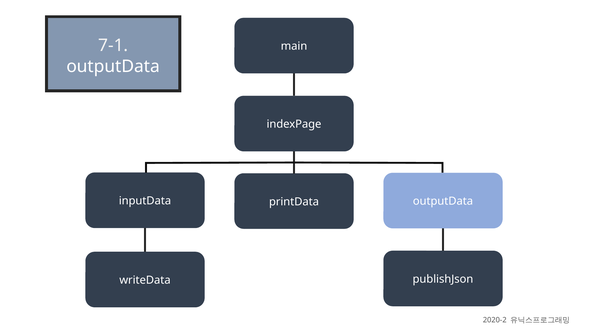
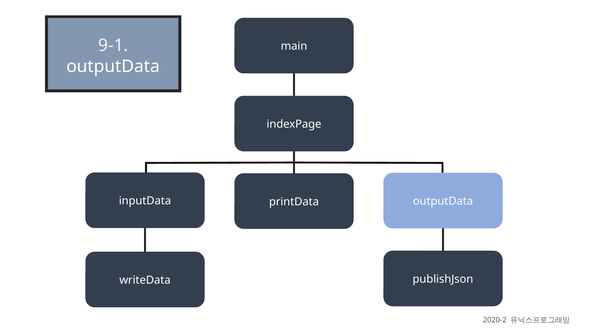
7-1: 7-1 -> 9-1
